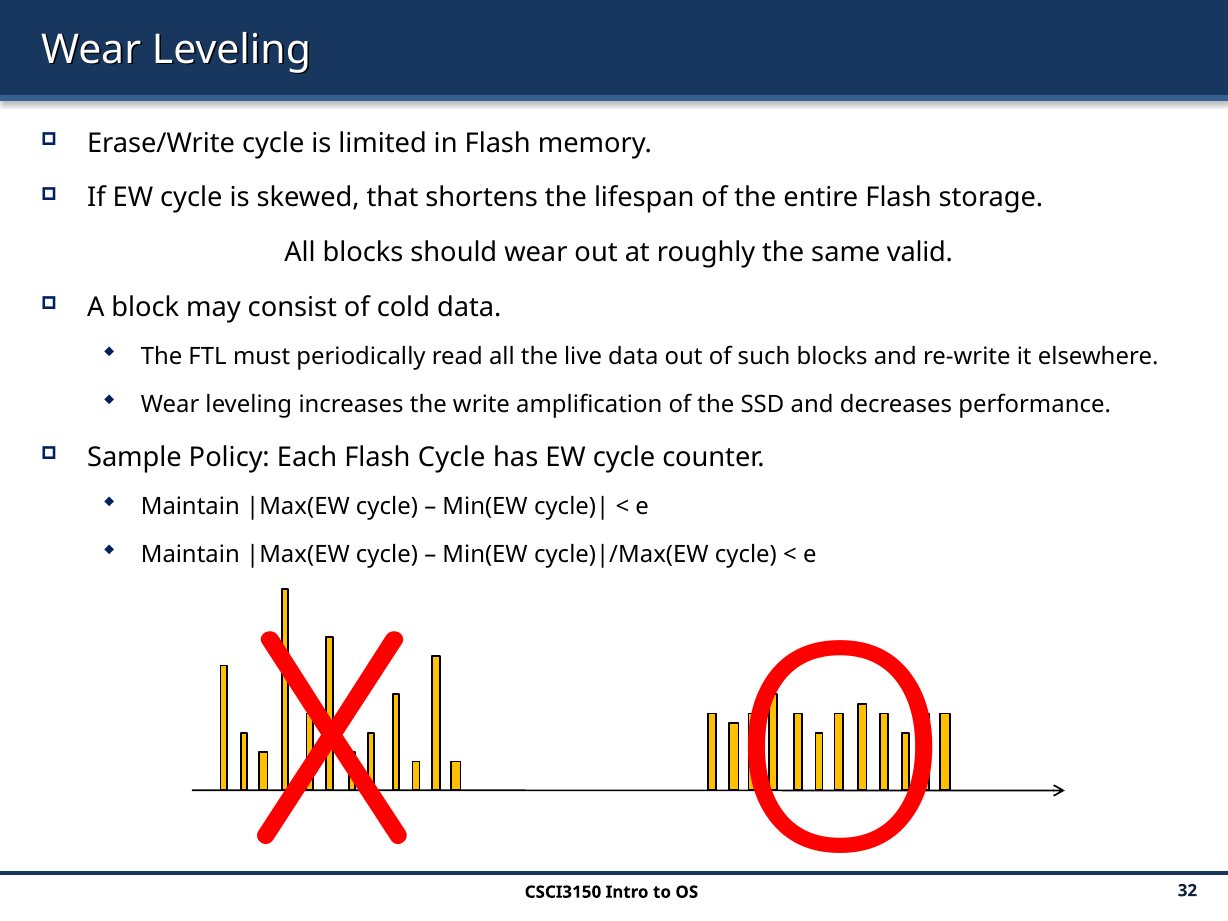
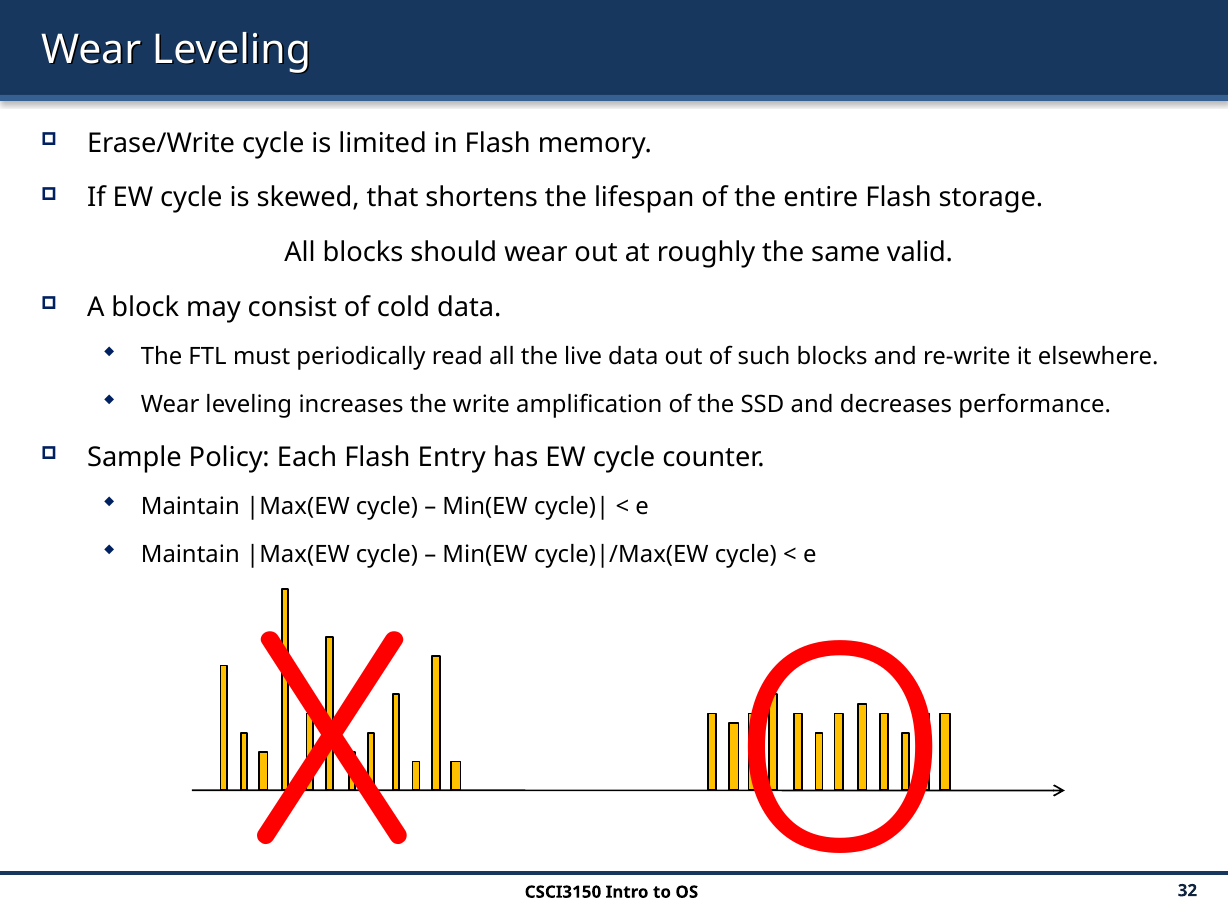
Flash Cycle: Cycle -> Entry
